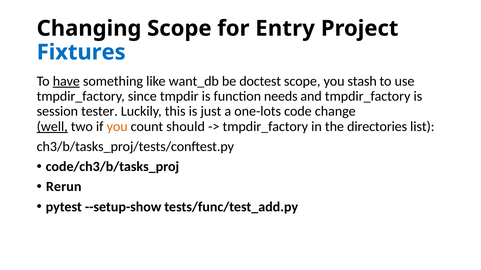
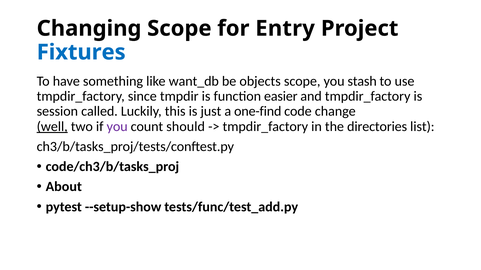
have underline: present -> none
doctest: doctest -> objects
needs: needs -> easier
tester: tester -> called
one-lots: one-lots -> one-find
you at (117, 127) colour: orange -> purple
Rerun: Rerun -> About
